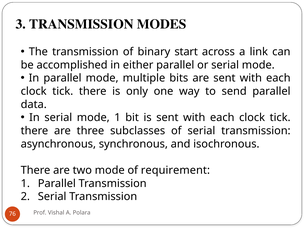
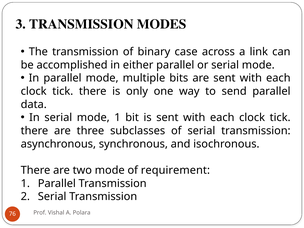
start: start -> case
